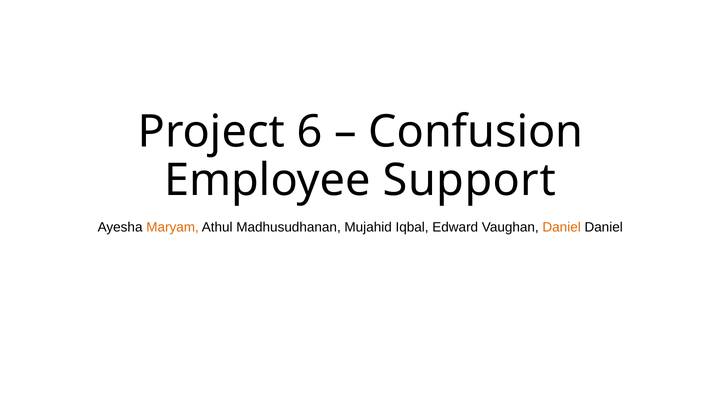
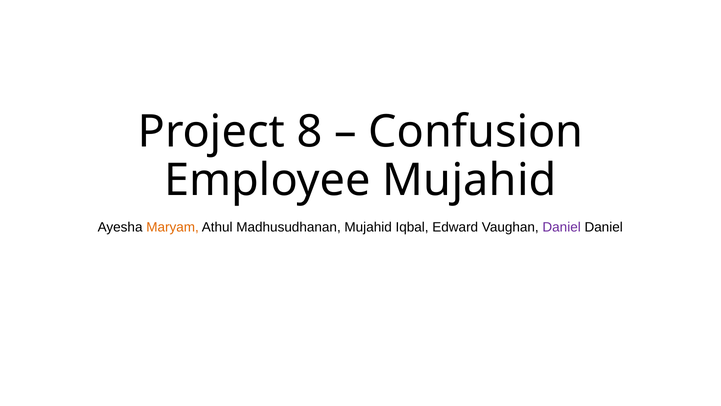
6: 6 -> 8
Employee Support: Support -> Mujahid
Daniel at (562, 227) colour: orange -> purple
